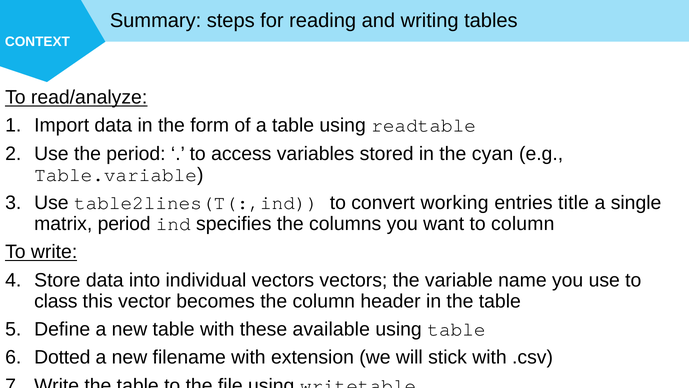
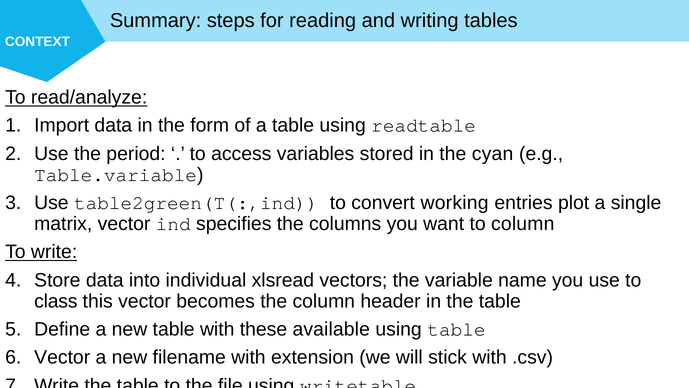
table2lines(T(:,ind: table2lines(T(:,ind -> table2green(T(:,ind
title: title -> plot
matrix period: period -> vector
individual vectors: vectors -> xlsread
Dotted at (62, 357): Dotted -> Vector
